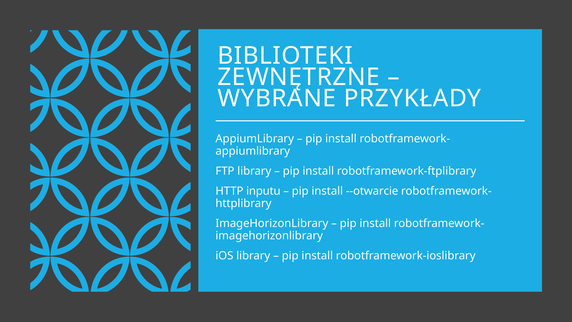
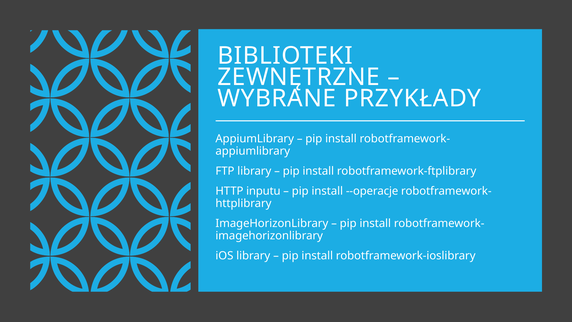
--otwarcie: --otwarcie -> --operacje
